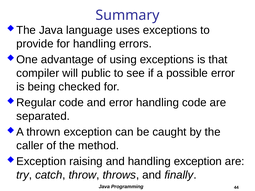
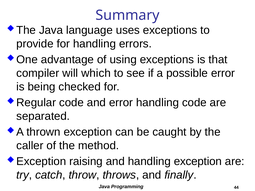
public: public -> which
